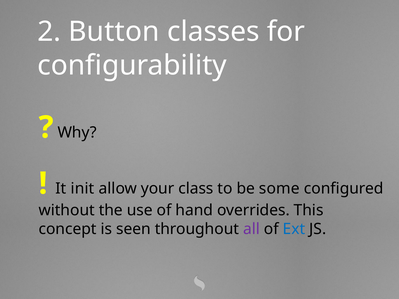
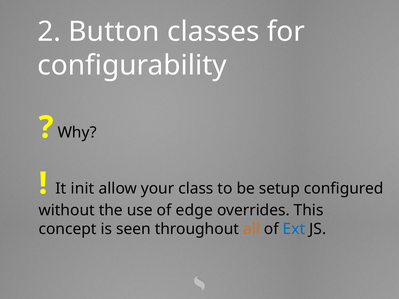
some: some -> setup
hand: hand -> edge
all colour: purple -> orange
